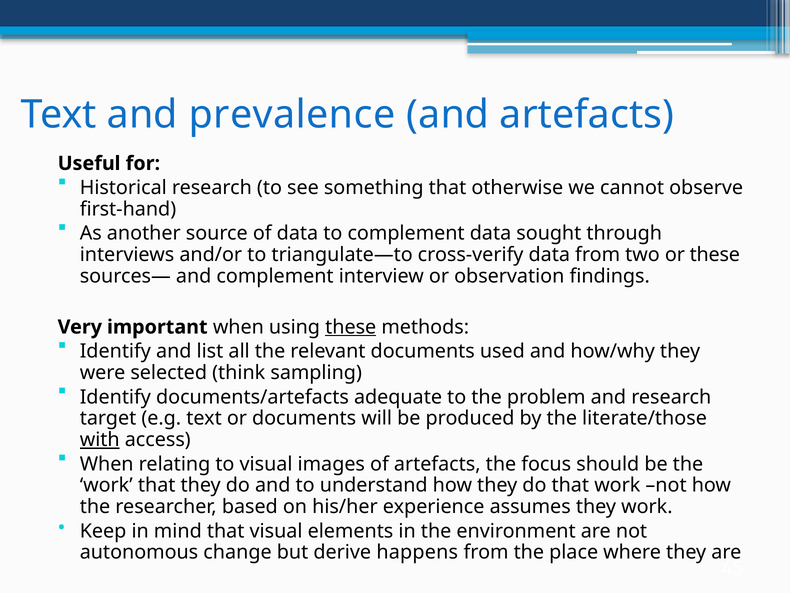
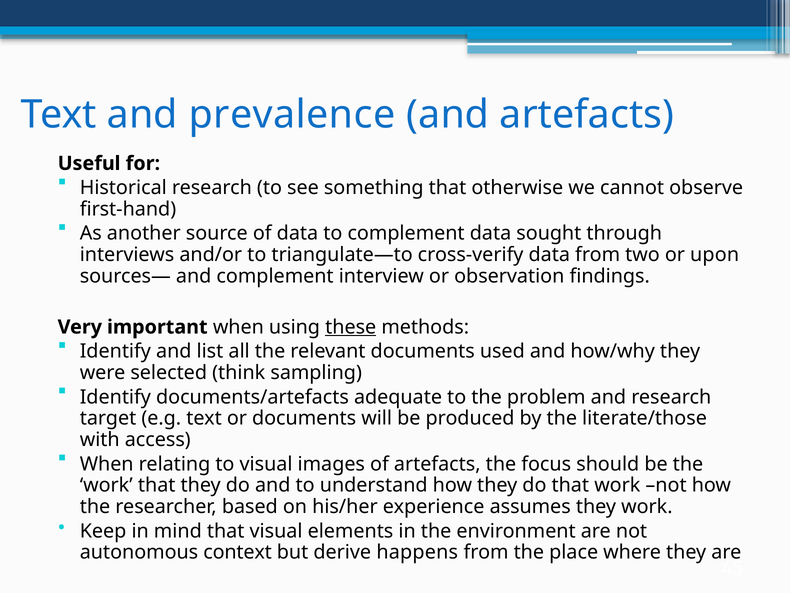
or these: these -> upon
with underline: present -> none
change: change -> context
